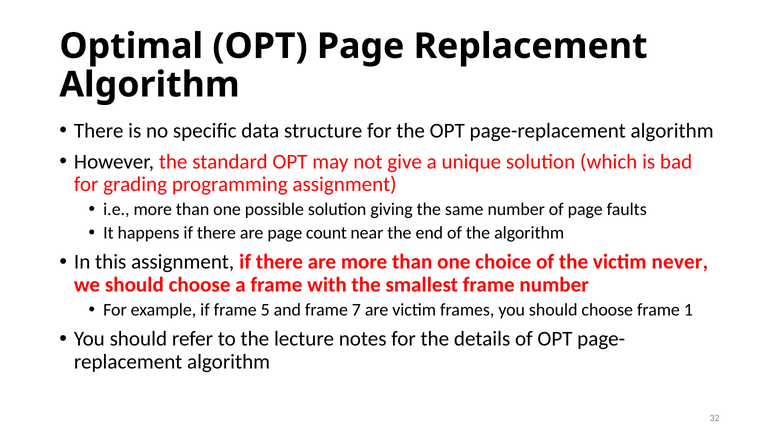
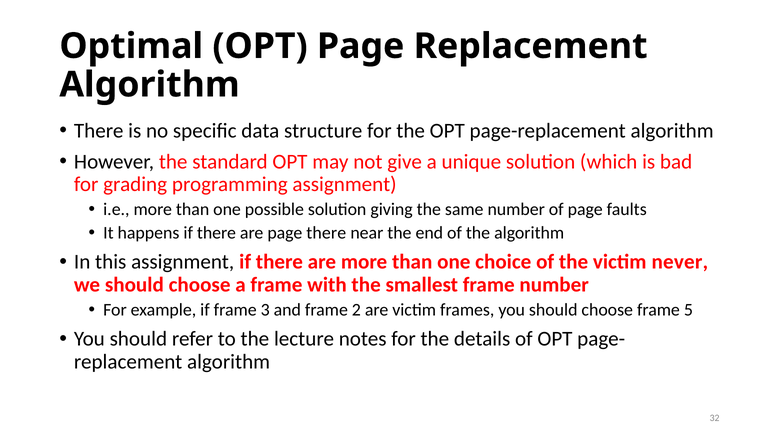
page count: count -> there
5: 5 -> 3
7: 7 -> 2
1: 1 -> 5
